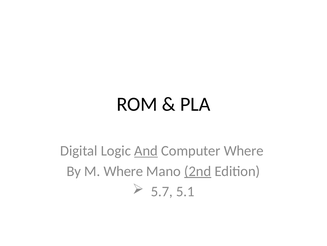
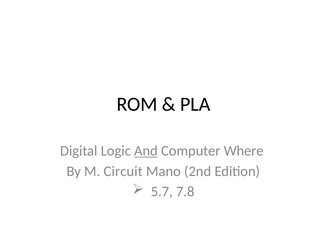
M Where: Where -> Circuit
2nd underline: present -> none
5.1: 5.1 -> 7.8
